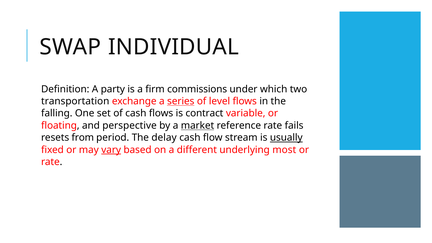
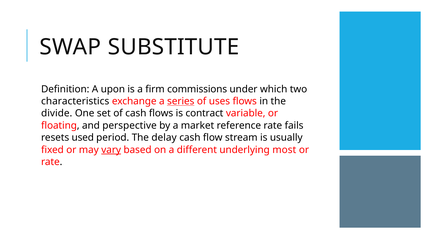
INDIVIDUAL: INDIVIDUAL -> SUBSTITUTE
party: party -> upon
transportation: transportation -> characteristics
level: level -> uses
falling: falling -> divide
market underline: present -> none
from: from -> used
usually underline: present -> none
